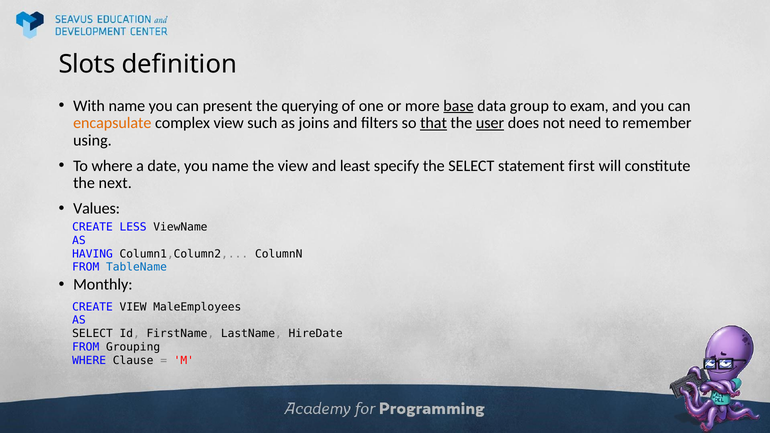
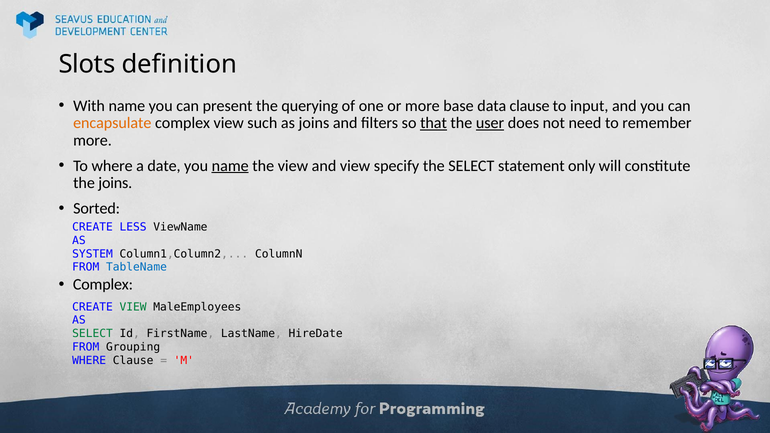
base underline: present -> none
data group: group -> clause
exam: exam -> input
using at (92, 140): using -> more
name at (230, 166) underline: none -> present
and least: least -> view
first: first -> only
the next: next -> joins
Values: Values -> Sorted
HAVING: HAVING -> SYSTEM
Monthly at (103, 285): Monthly -> Complex
VIEW at (133, 307) colour: black -> green
SELECT at (93, 334) colour: black -> green
